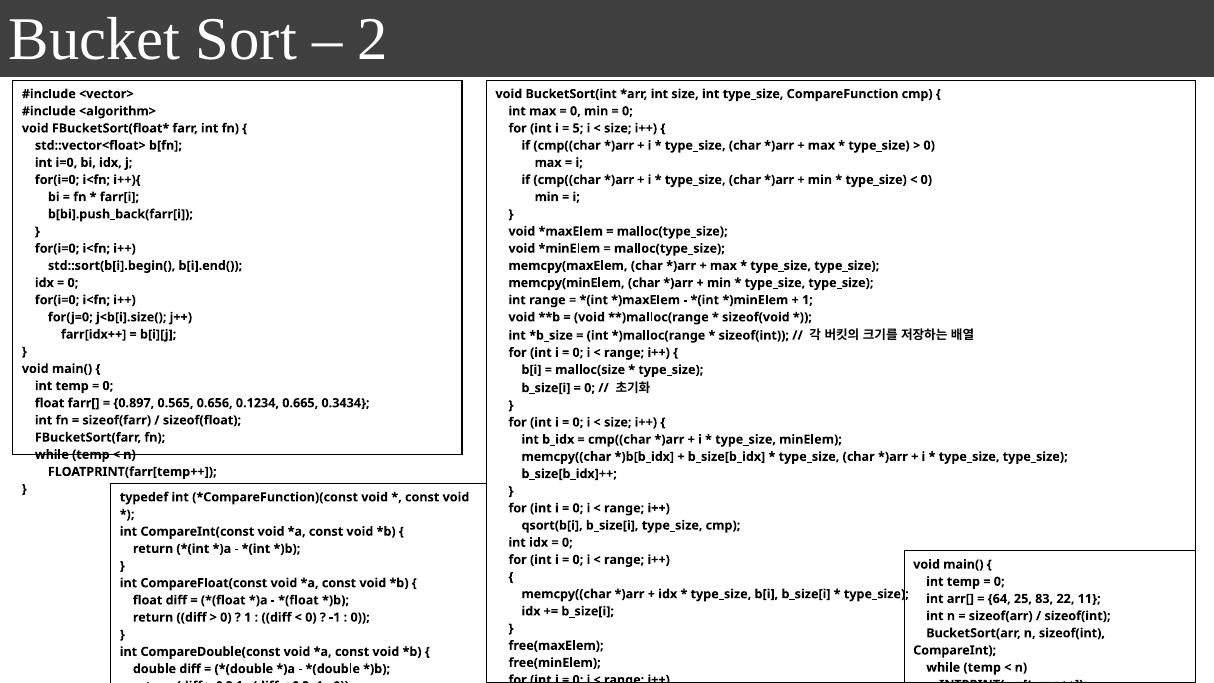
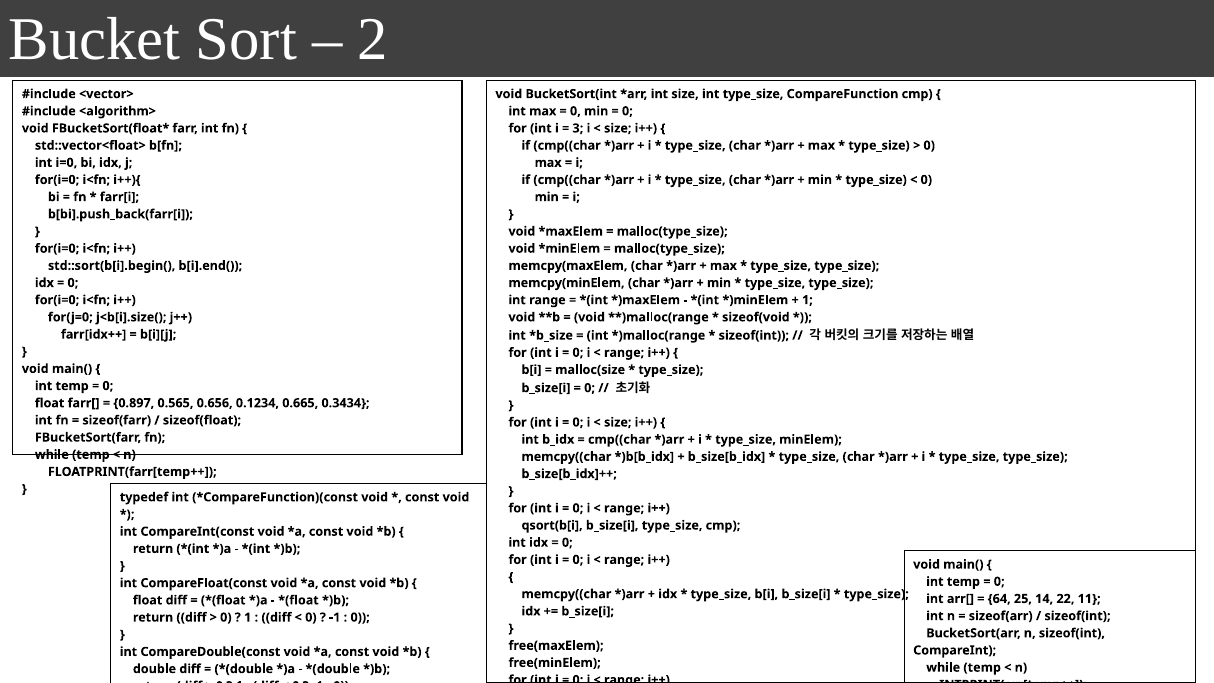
5: 5 -> 3
83: 83 -> 14
